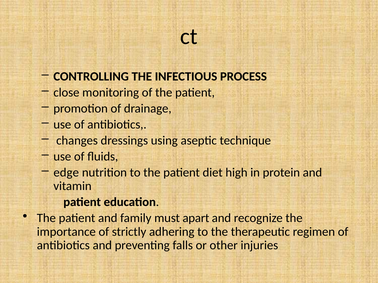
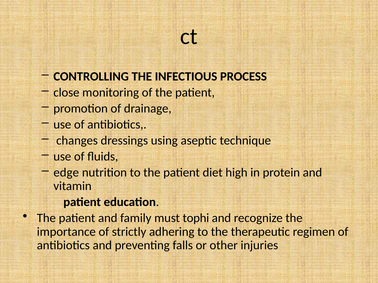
apart: apart -> tophi
